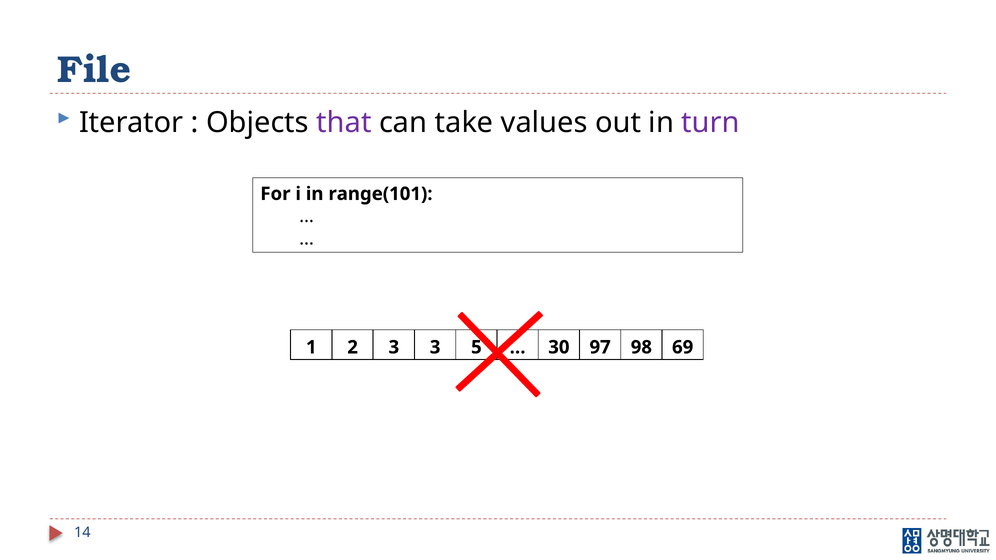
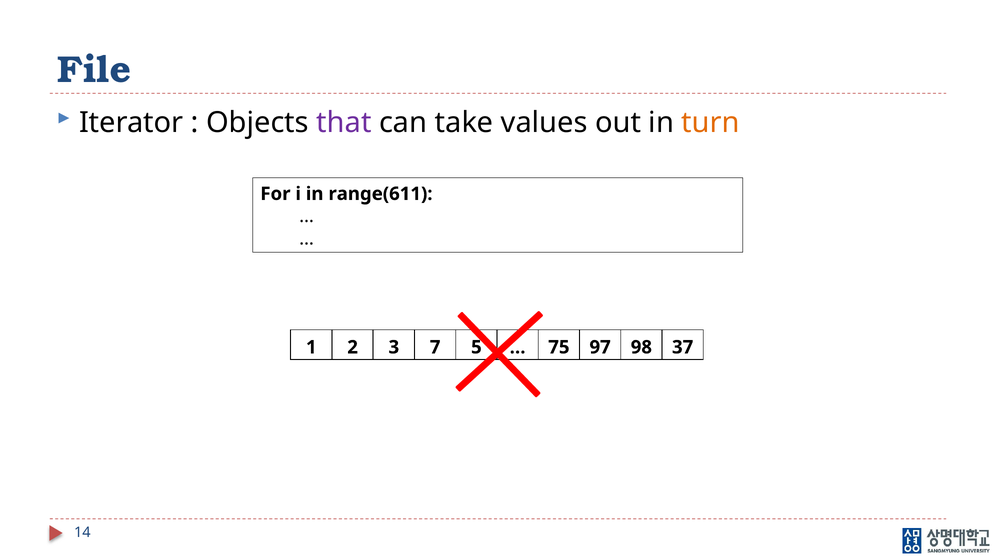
turn colour: purple -> orange
range(101: range(101 -> range(611
3 3: 3 -> 7
30: 30 -> 75
69: 69 -> 37
